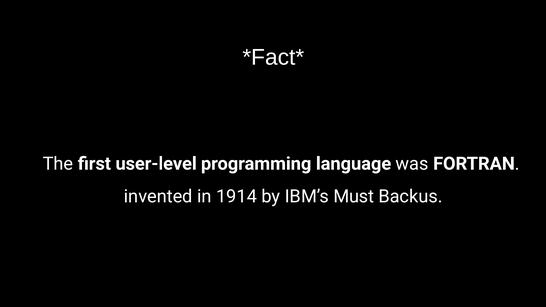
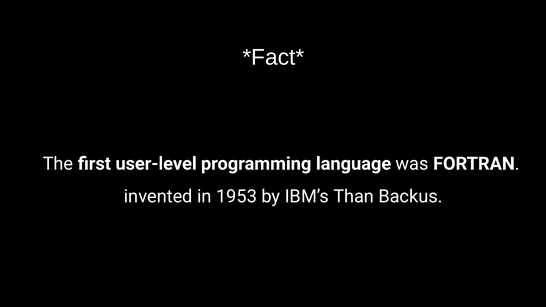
1914: 1914 -> 1953
Must: Must -> Than
